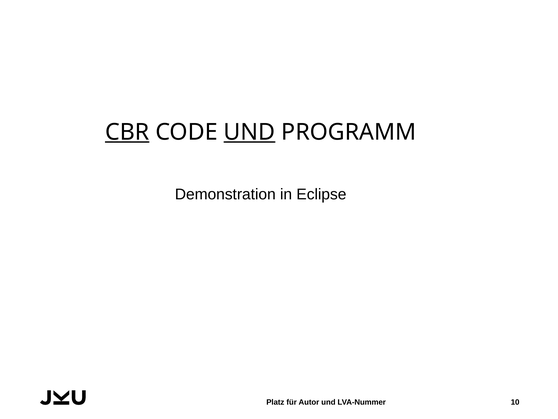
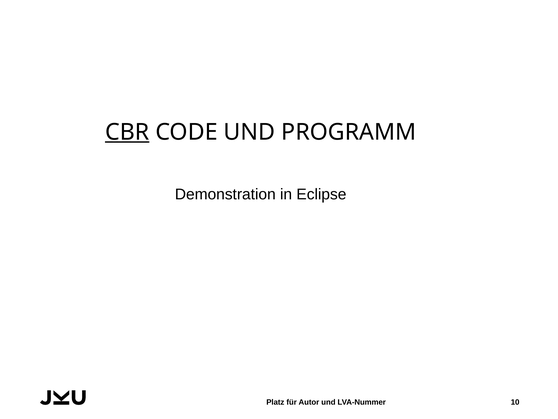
UND at (249, 132) underline: present -> none
